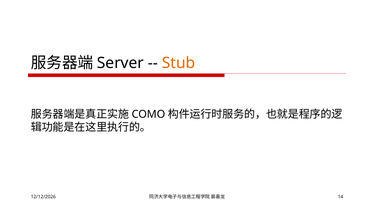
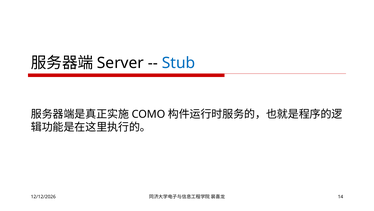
Stub colour: orange -> blue
